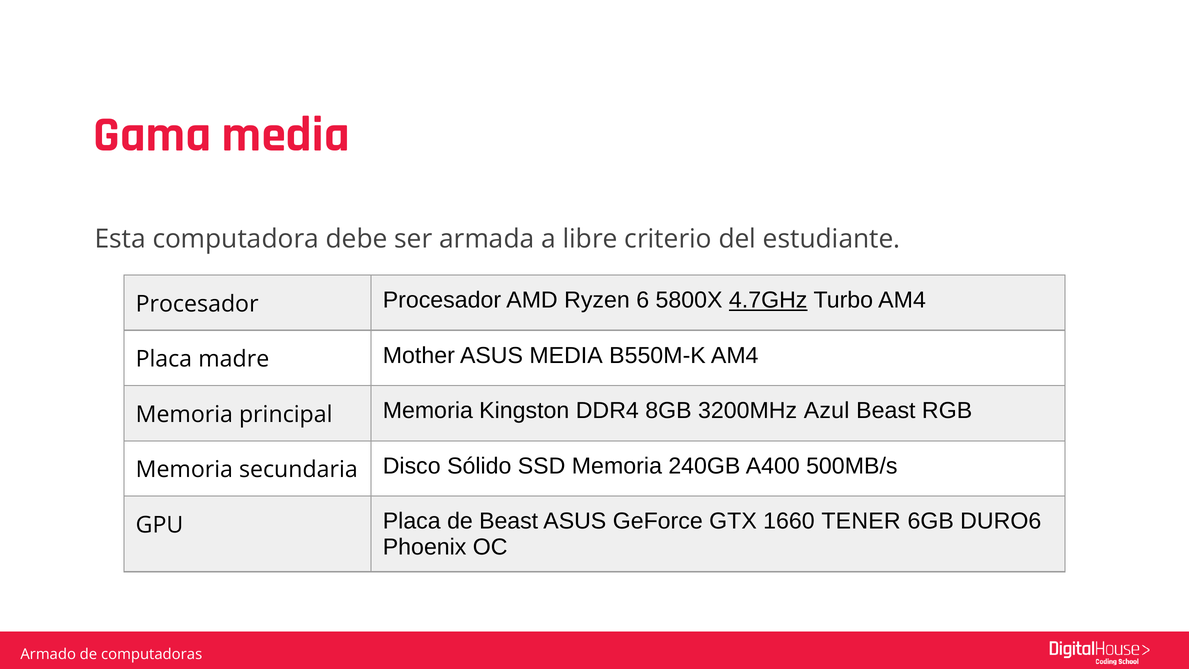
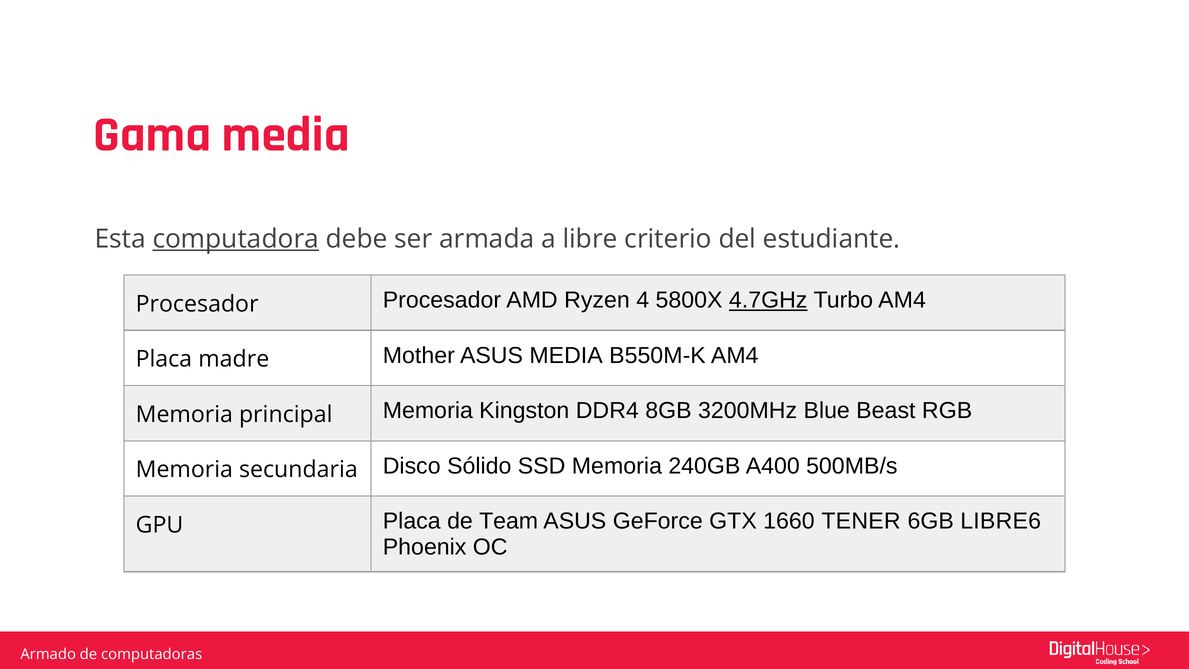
computadora underline: none -> present
6: 6 -> 4
Azul: Azul -> Blue
de Beast: Beast -> Team
DURO6: DURO6 -> LIBRE6
